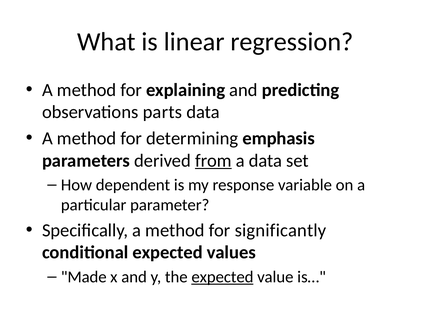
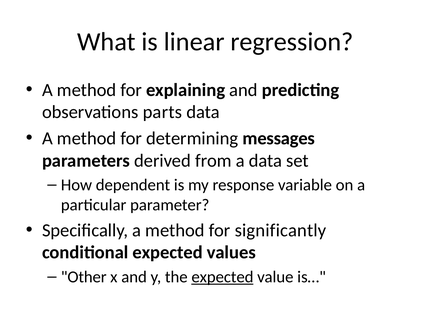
emphasis: emphasis -> messages
from underline: present -> none
Made: Made -> Other
